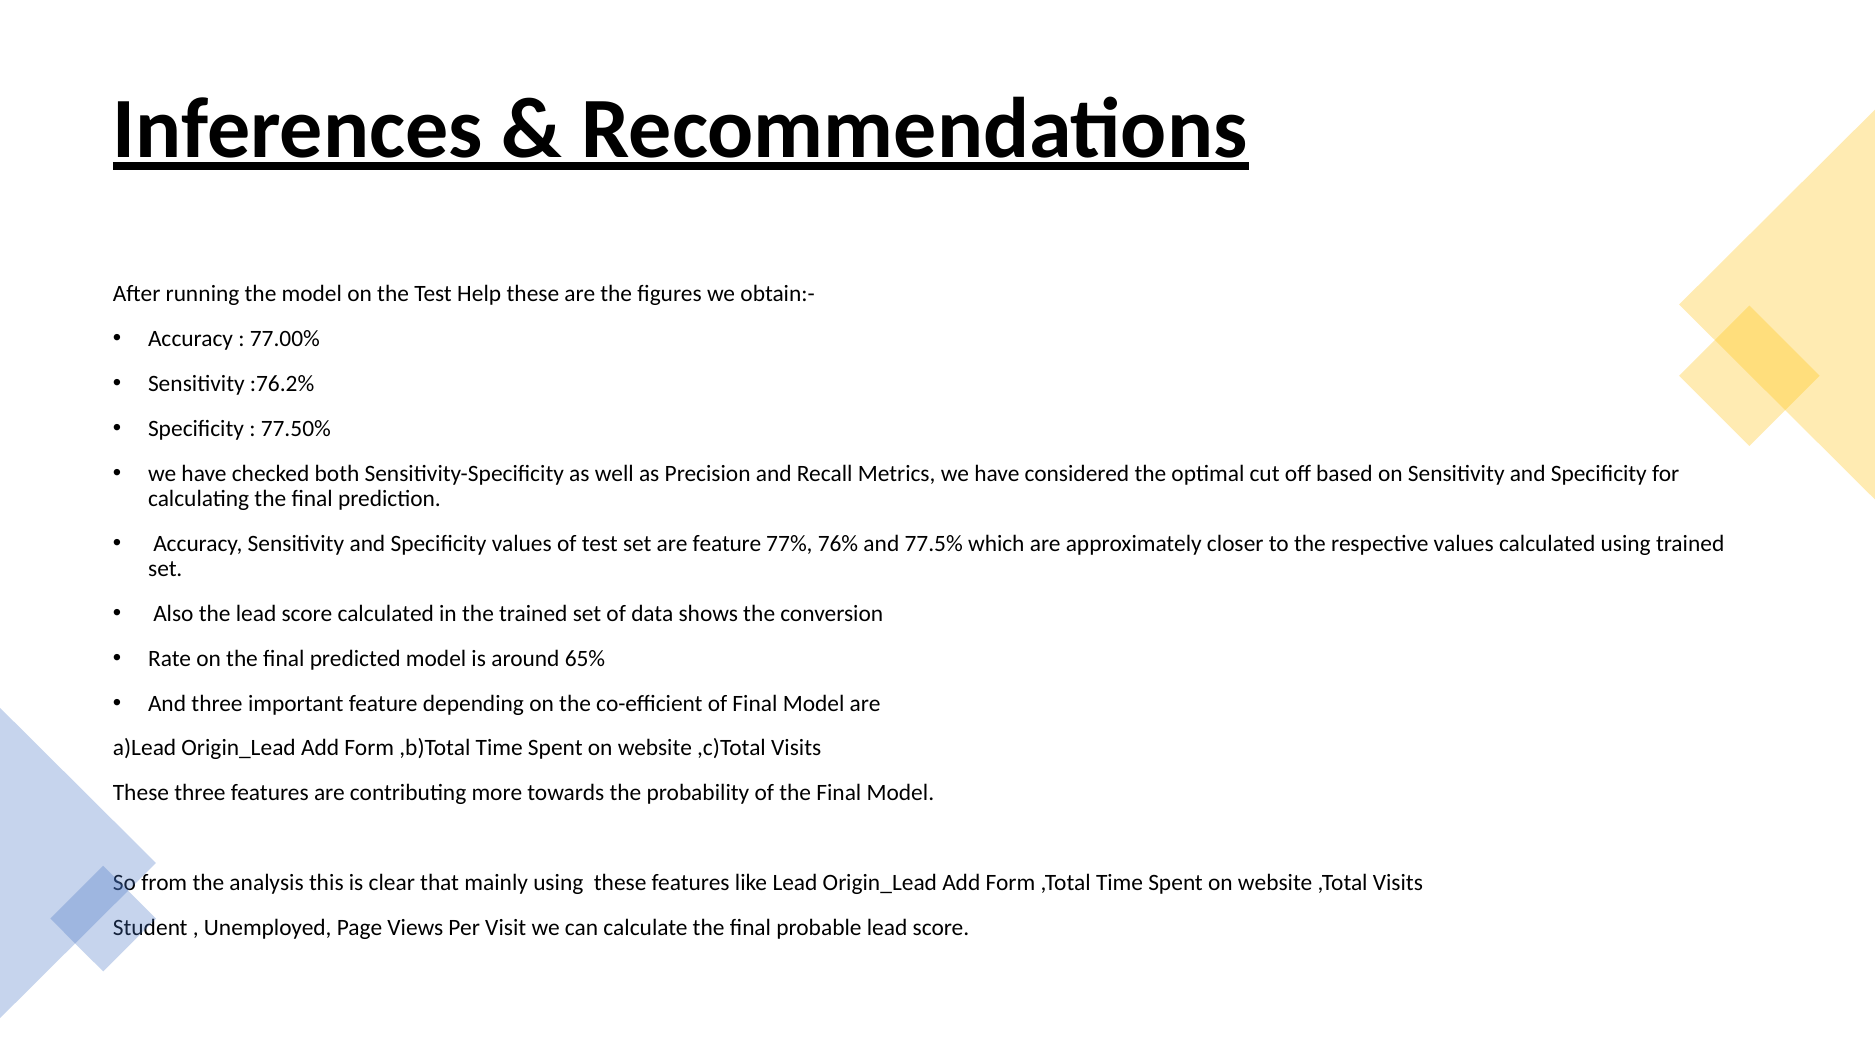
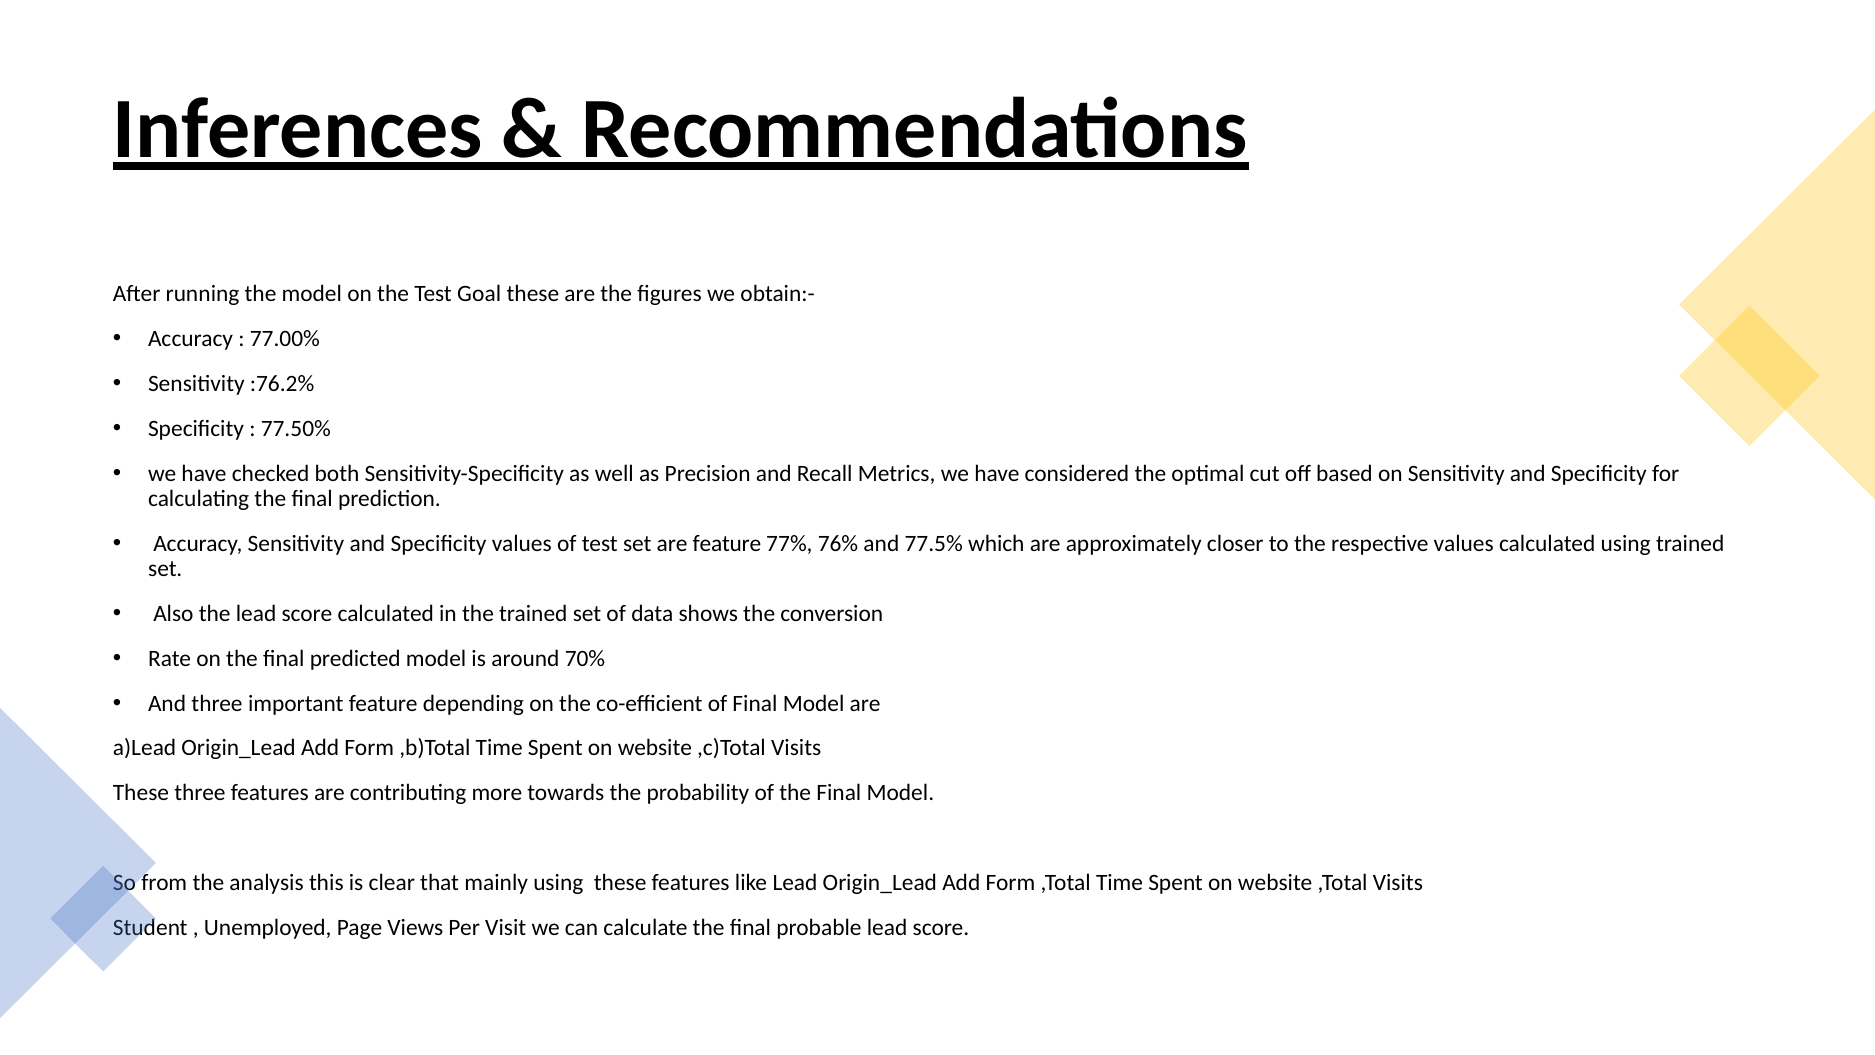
Help: Help -> Goal
65%: 65% -> 70%
